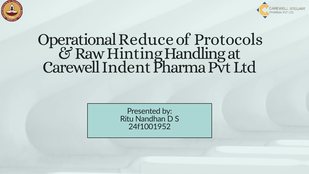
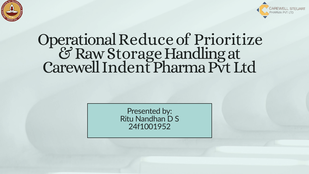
Protocols: Protocols -> Prioritize
Hinting: Hinting -> Storage
